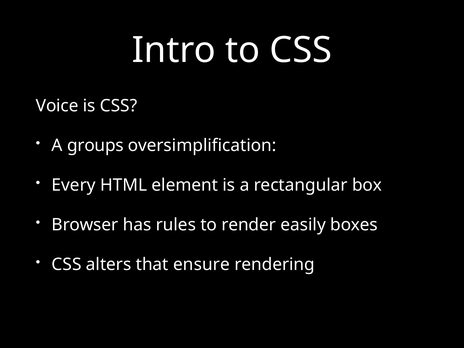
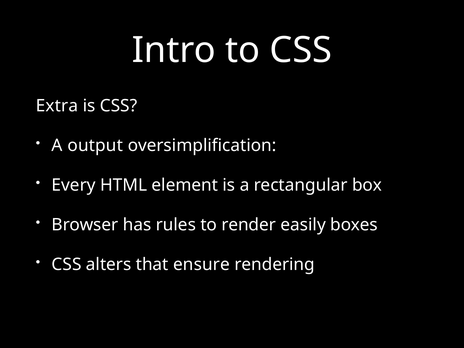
Voice: Voice -> Extra
groups: groups -> output
